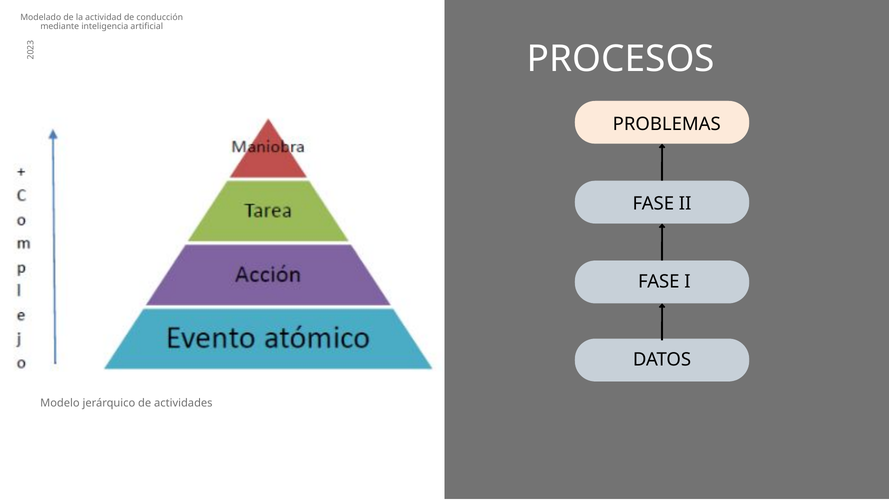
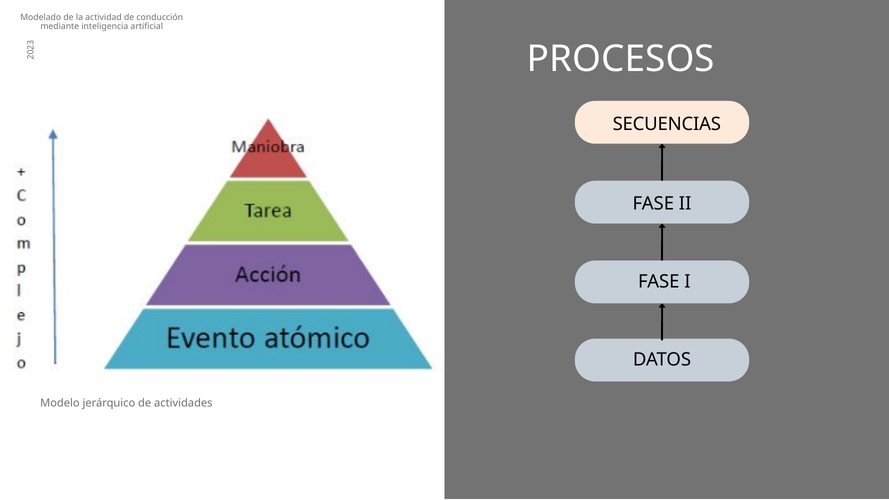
PROBLEMAS: PROBLEMAS -> SECUENCIAS
